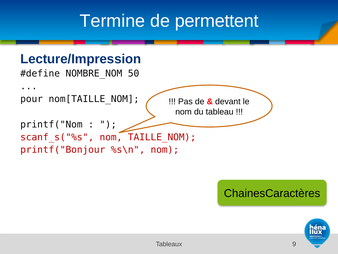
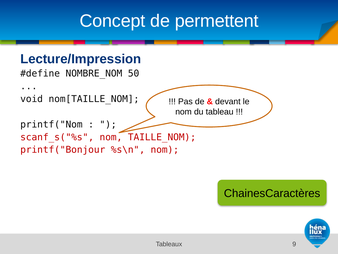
Termine: Termine -> Concept
pour: pour -> void
